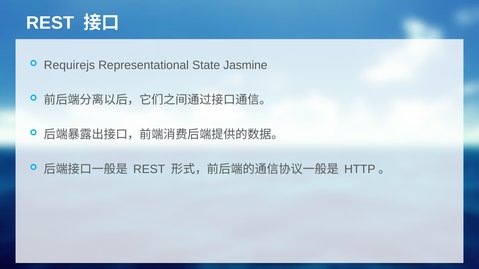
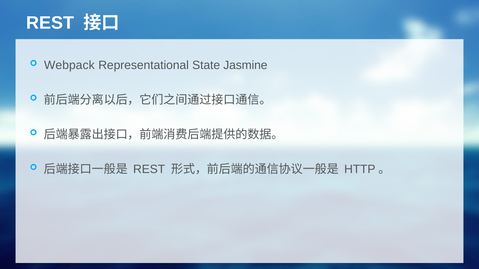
Requirejs: Requirejs -> Webpack
